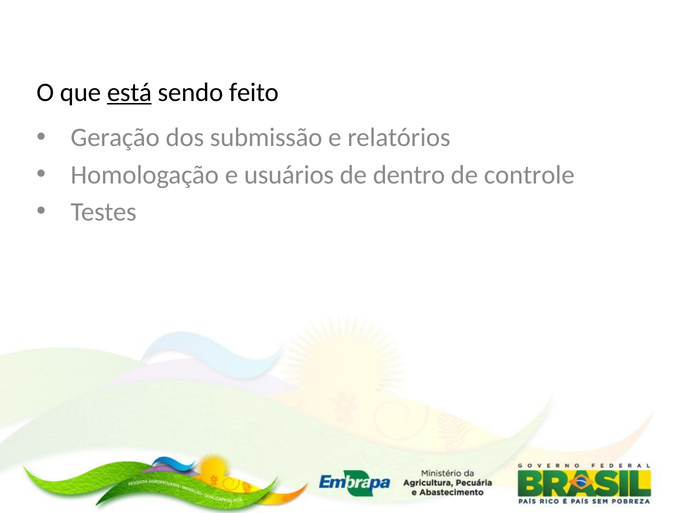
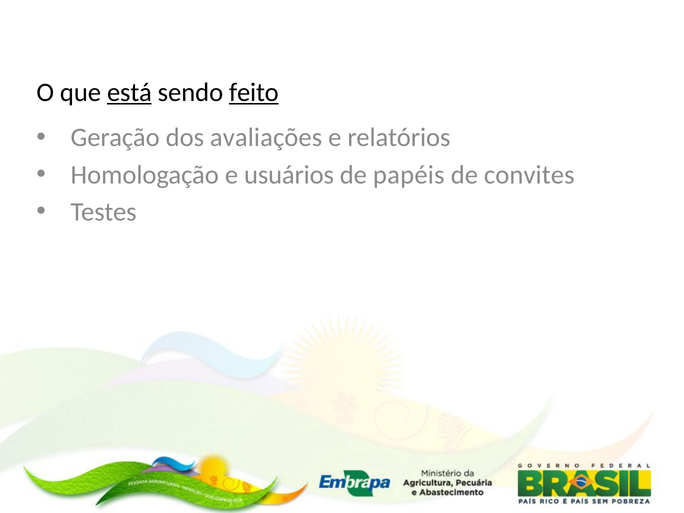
feito underline: none -> present
submissão: submissão -> avaliações
dentro: dentro -> papéis
controle: controle -> convites
